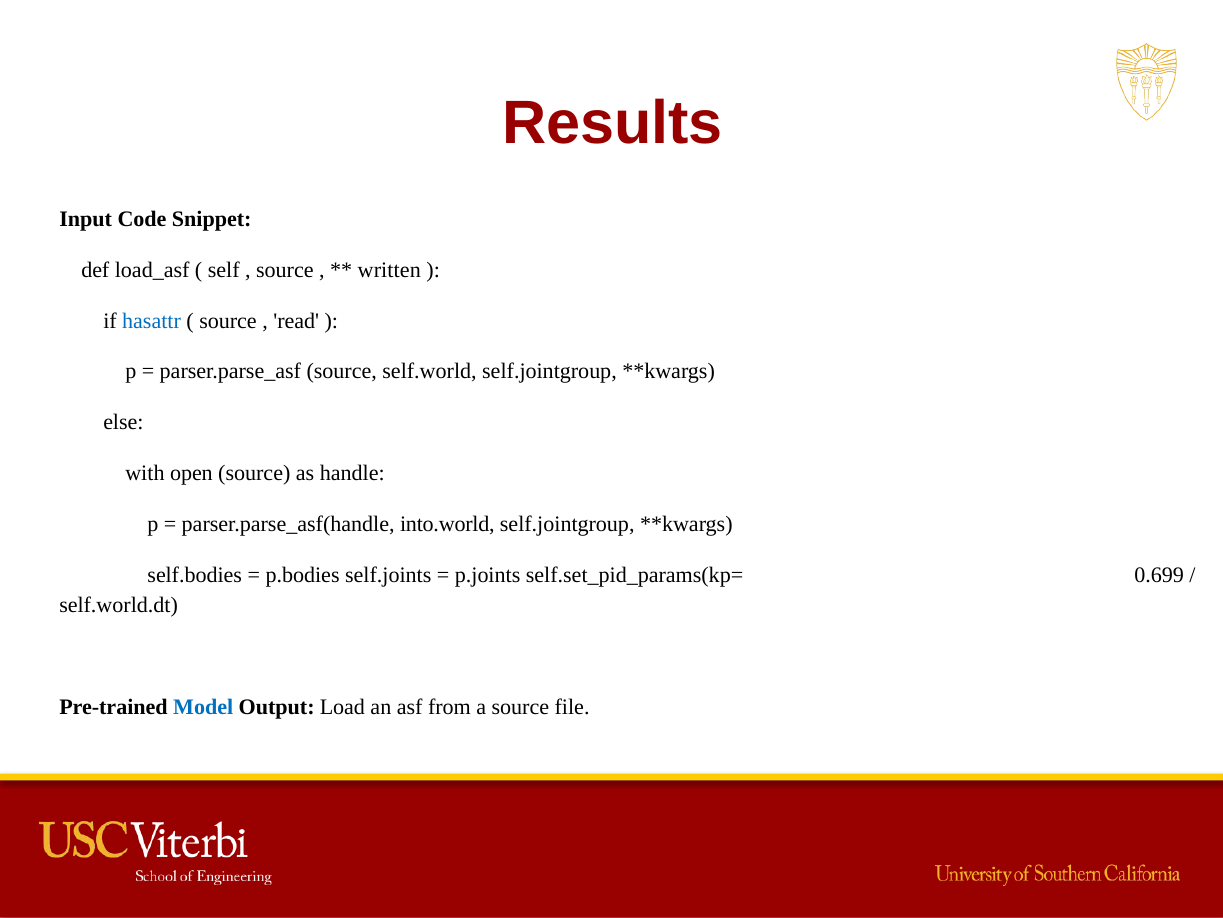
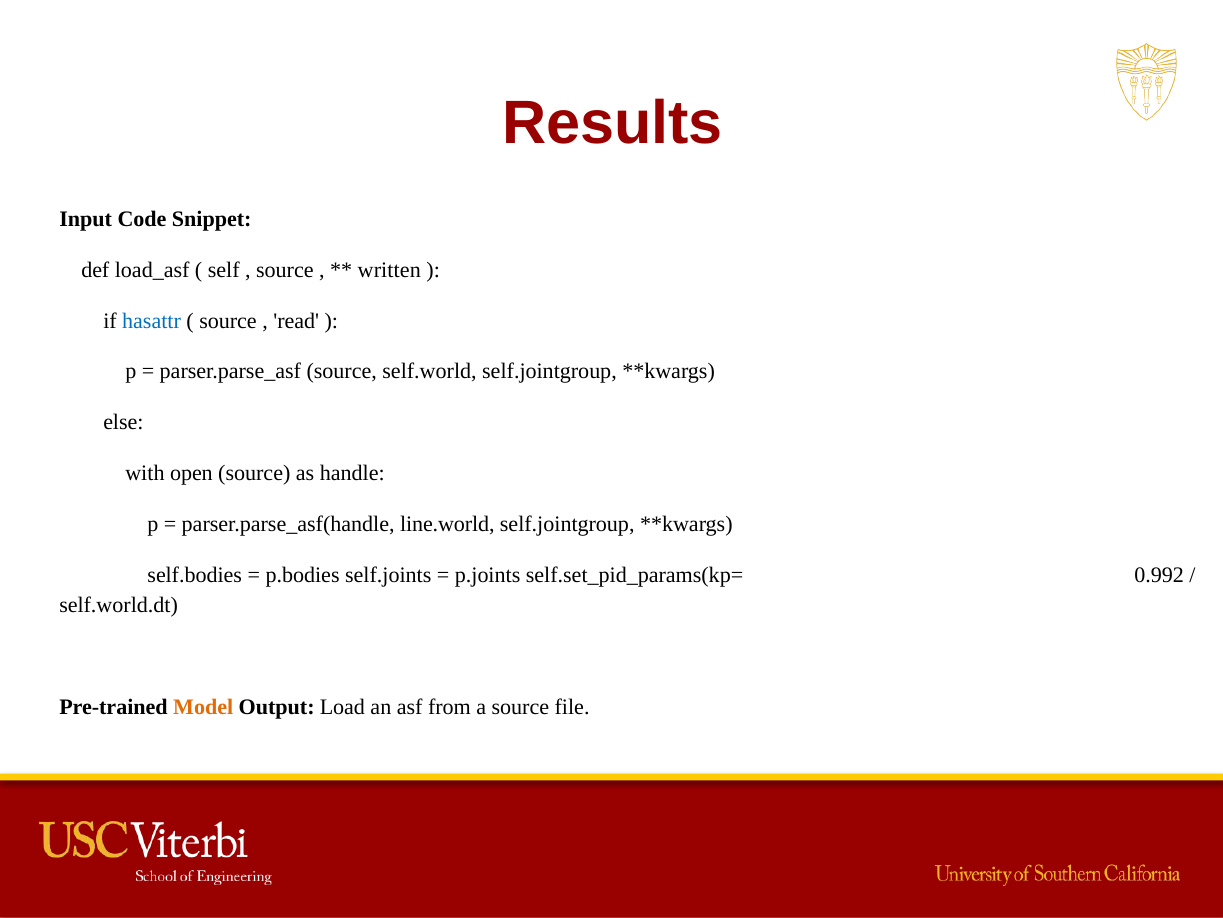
into.world: into.world -> line.world
0.699: 0.699 -> 0.992
Model colour: blue -> orange
